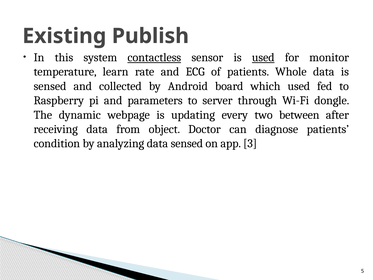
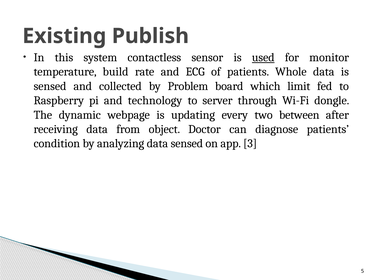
contactless underline: present -> none
learn: learn -> build
Android: Android -> Problem
which used: used -> limit
parameters: parameters -> technology
